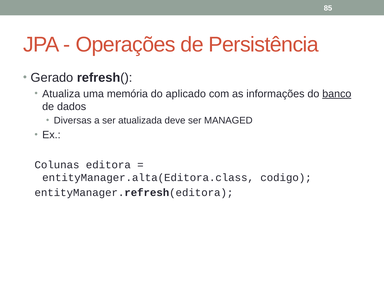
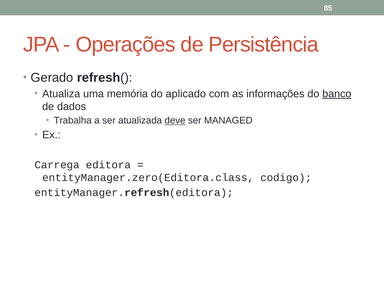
Diversas: Diversas -> Trabalha
deve underline: none -> present
Colunas: Colunas -> Carrega
entityManager.alta(Editora.class: entityManager.alta(Editora.class -> entityManager.zero(Editora.class
